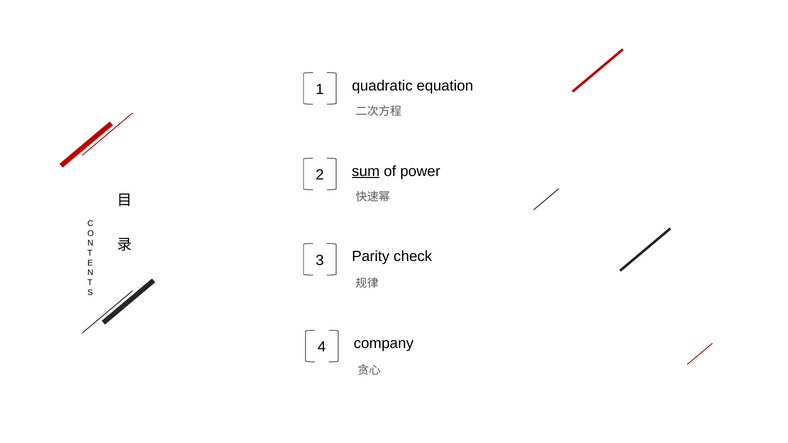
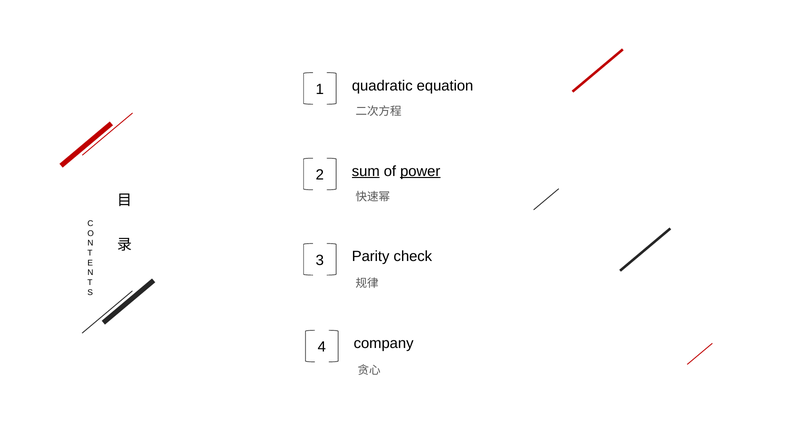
power underline: none -> present
